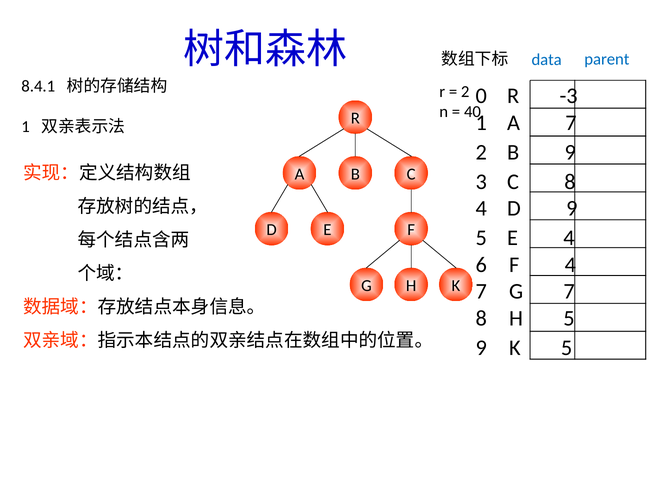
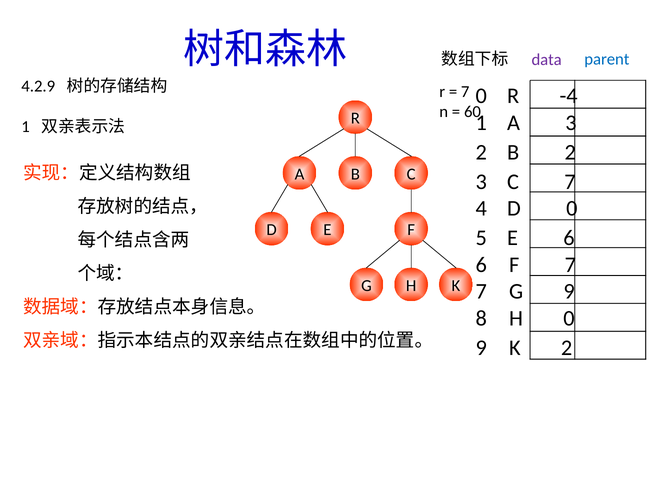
data colour: blue -> purple
8.4.1: 8.4.1 -> 4.2.9
2 at (465, 92): 2 -> 7
-3: -3 -> -4
40: 40 -> 60
A 7: 7 -> 3
B 9: 9 -> 2
C 8: 8 -> 7
D 9: 9 -> 0
E 4: 4 -> 6
F 4: 4 -> 7
G 7: 7 -> 9
H 5: 5 -> 0
K 5: 5 -> 2
